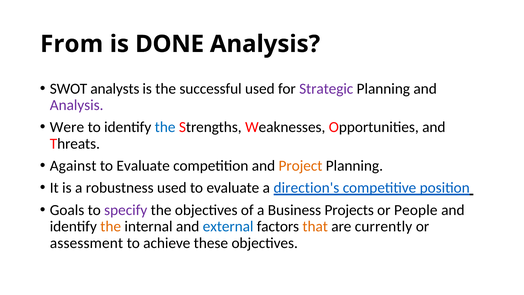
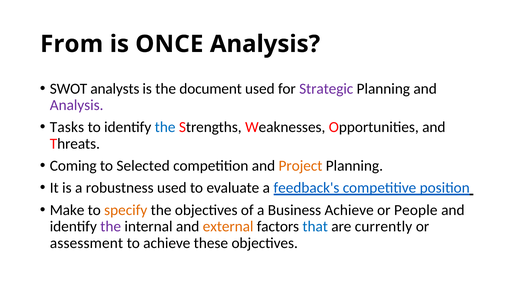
DONE: DONE -> ONCE
successful: successful -> document
Were: Were -> Tasks
Against: Against -> Coming
Evaluate at (143, 166): Evaluate -> Selected
direction's: direction's -> feedback's
Goals: Goals -> Make
specify colour: purple -> orange
Business Projects: Projects -> Achieve
the at (111, 226) colour: orange -> purple
external colour: blue -> orange
that colour: orange -> blue
